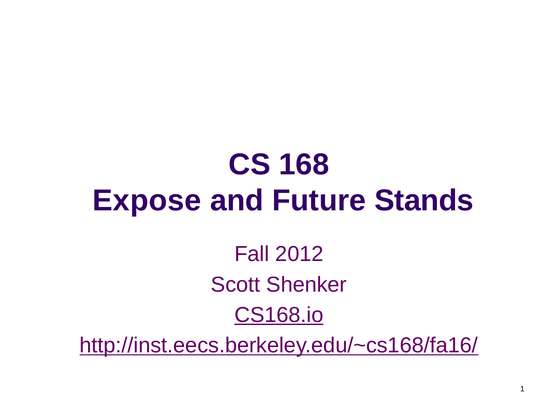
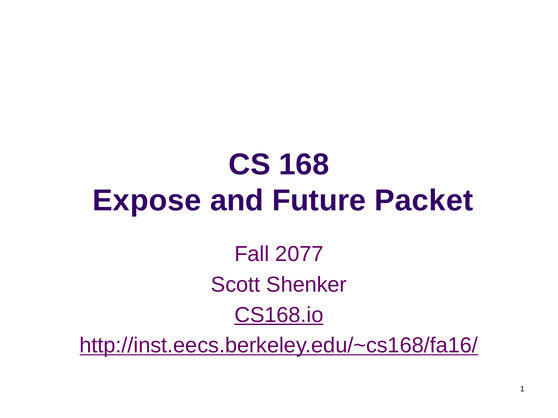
Stands: Stands -> Packet
2012: 2012 -> 2077
